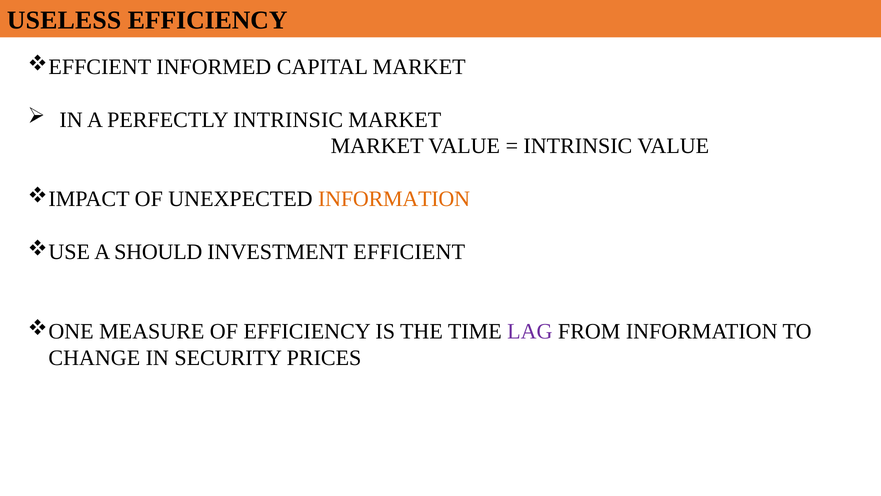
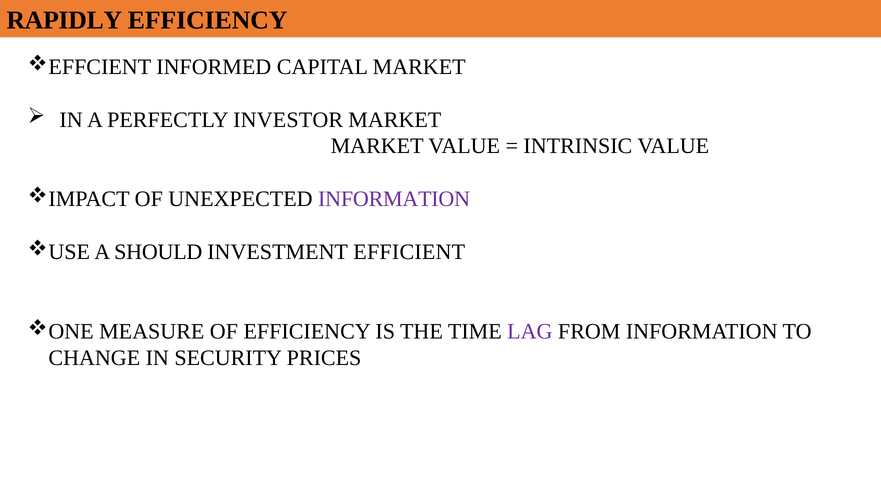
USELESS: USELESS -> RAPIDLY
PERFECTLY INTRINSIC: INTRINSIC -> INVESTOR
INFORMATION at (394, 199) colour: orange -> purple
